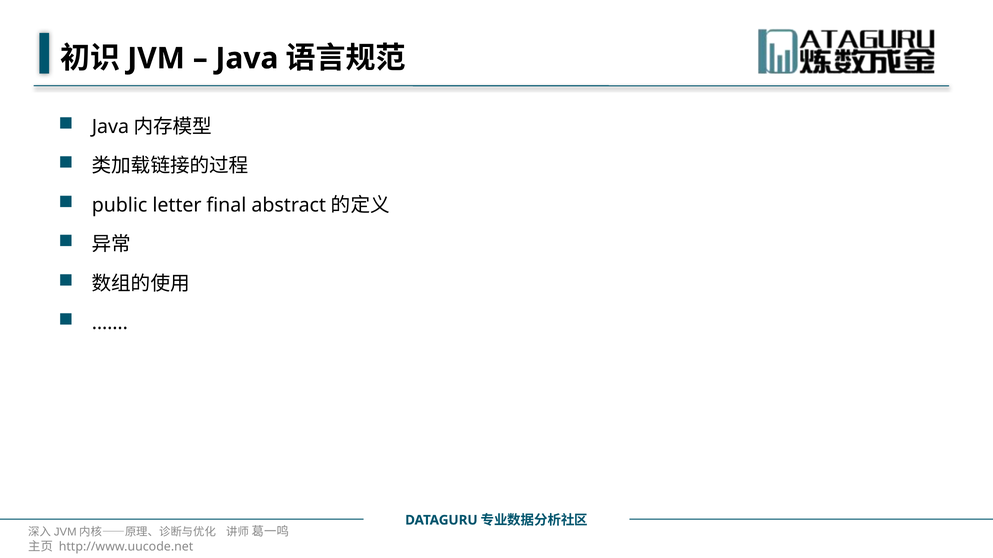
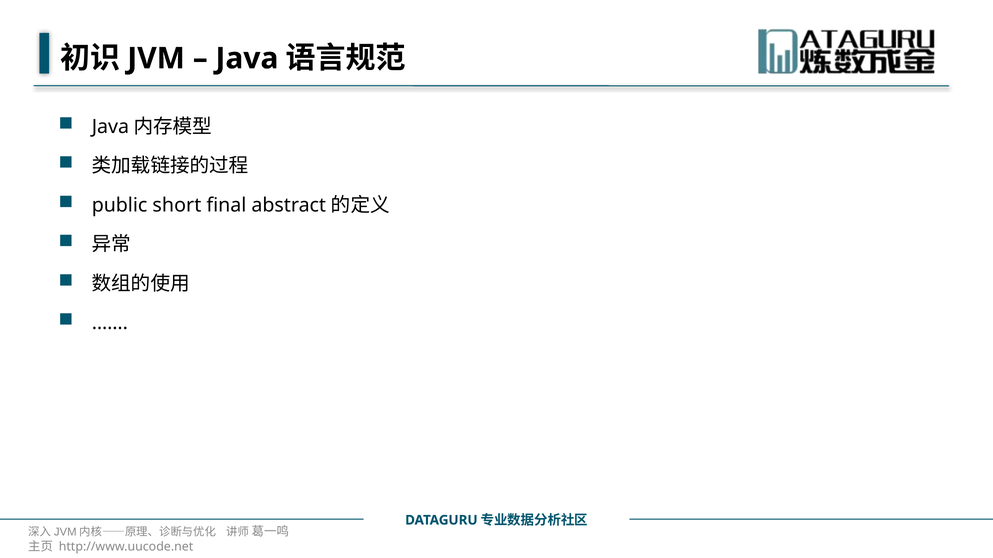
letter: letter -> short
